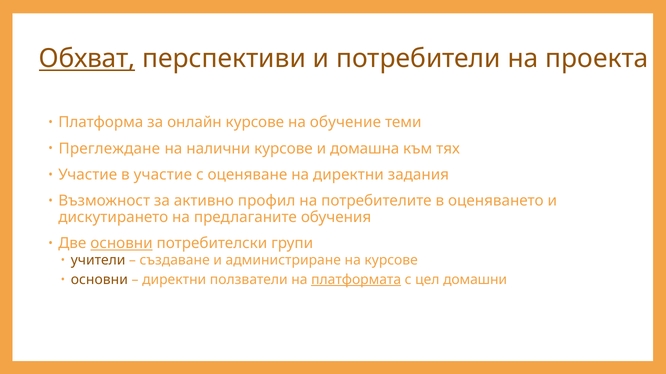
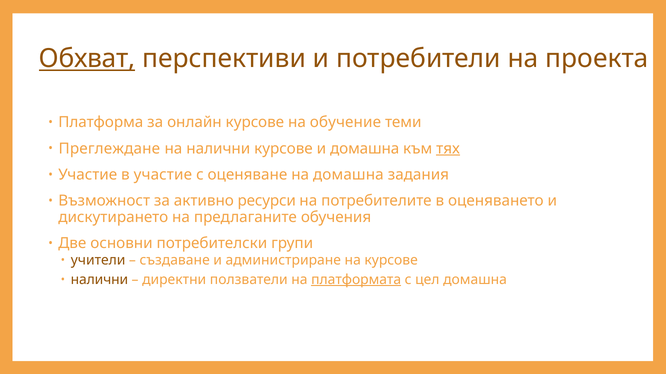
тях underline: none -> present
на директни: директни -> домашна
профил: профил -> ресурси
основни at (122, 244) underline: present -> none
основни at (99, 280): основни -> налични
цел домашни: домашни -> домашна
